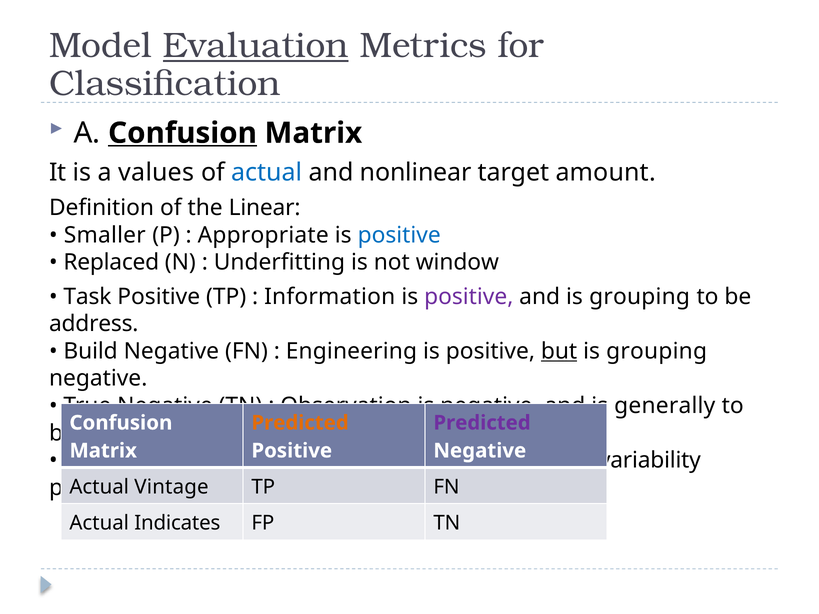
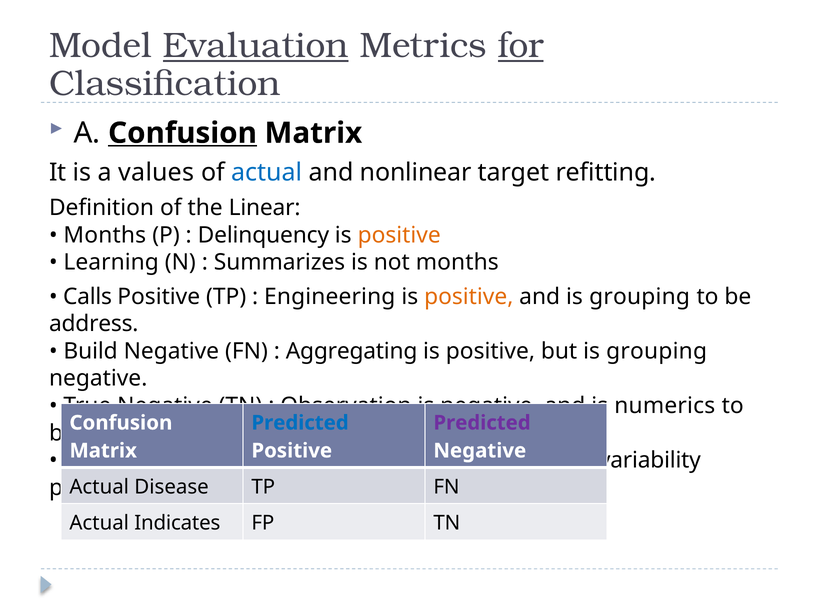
for underline: none -> present
amount: amount -> refitting
Smaller at (105, 235): Smaller -> Months
Appropriate: Appropriate -> Delinquency
positive at (399, 235) colour: blue -> orange
Replaced: Replaced -> Learning
Underfitting: Underfitting -> Summarizes
not window: window -> months
Task: Task -> Calls
Information: Information -> Engineering
positive at (469, 297) colour: purple -> orange
Engineering: Engineering -> Aggregating
but at (559, 351) underline: present -> none
generally: generally -> numerics
Predicted at (300, 423) colour: orange -> blue
Vintage: Vintage -> Disease
